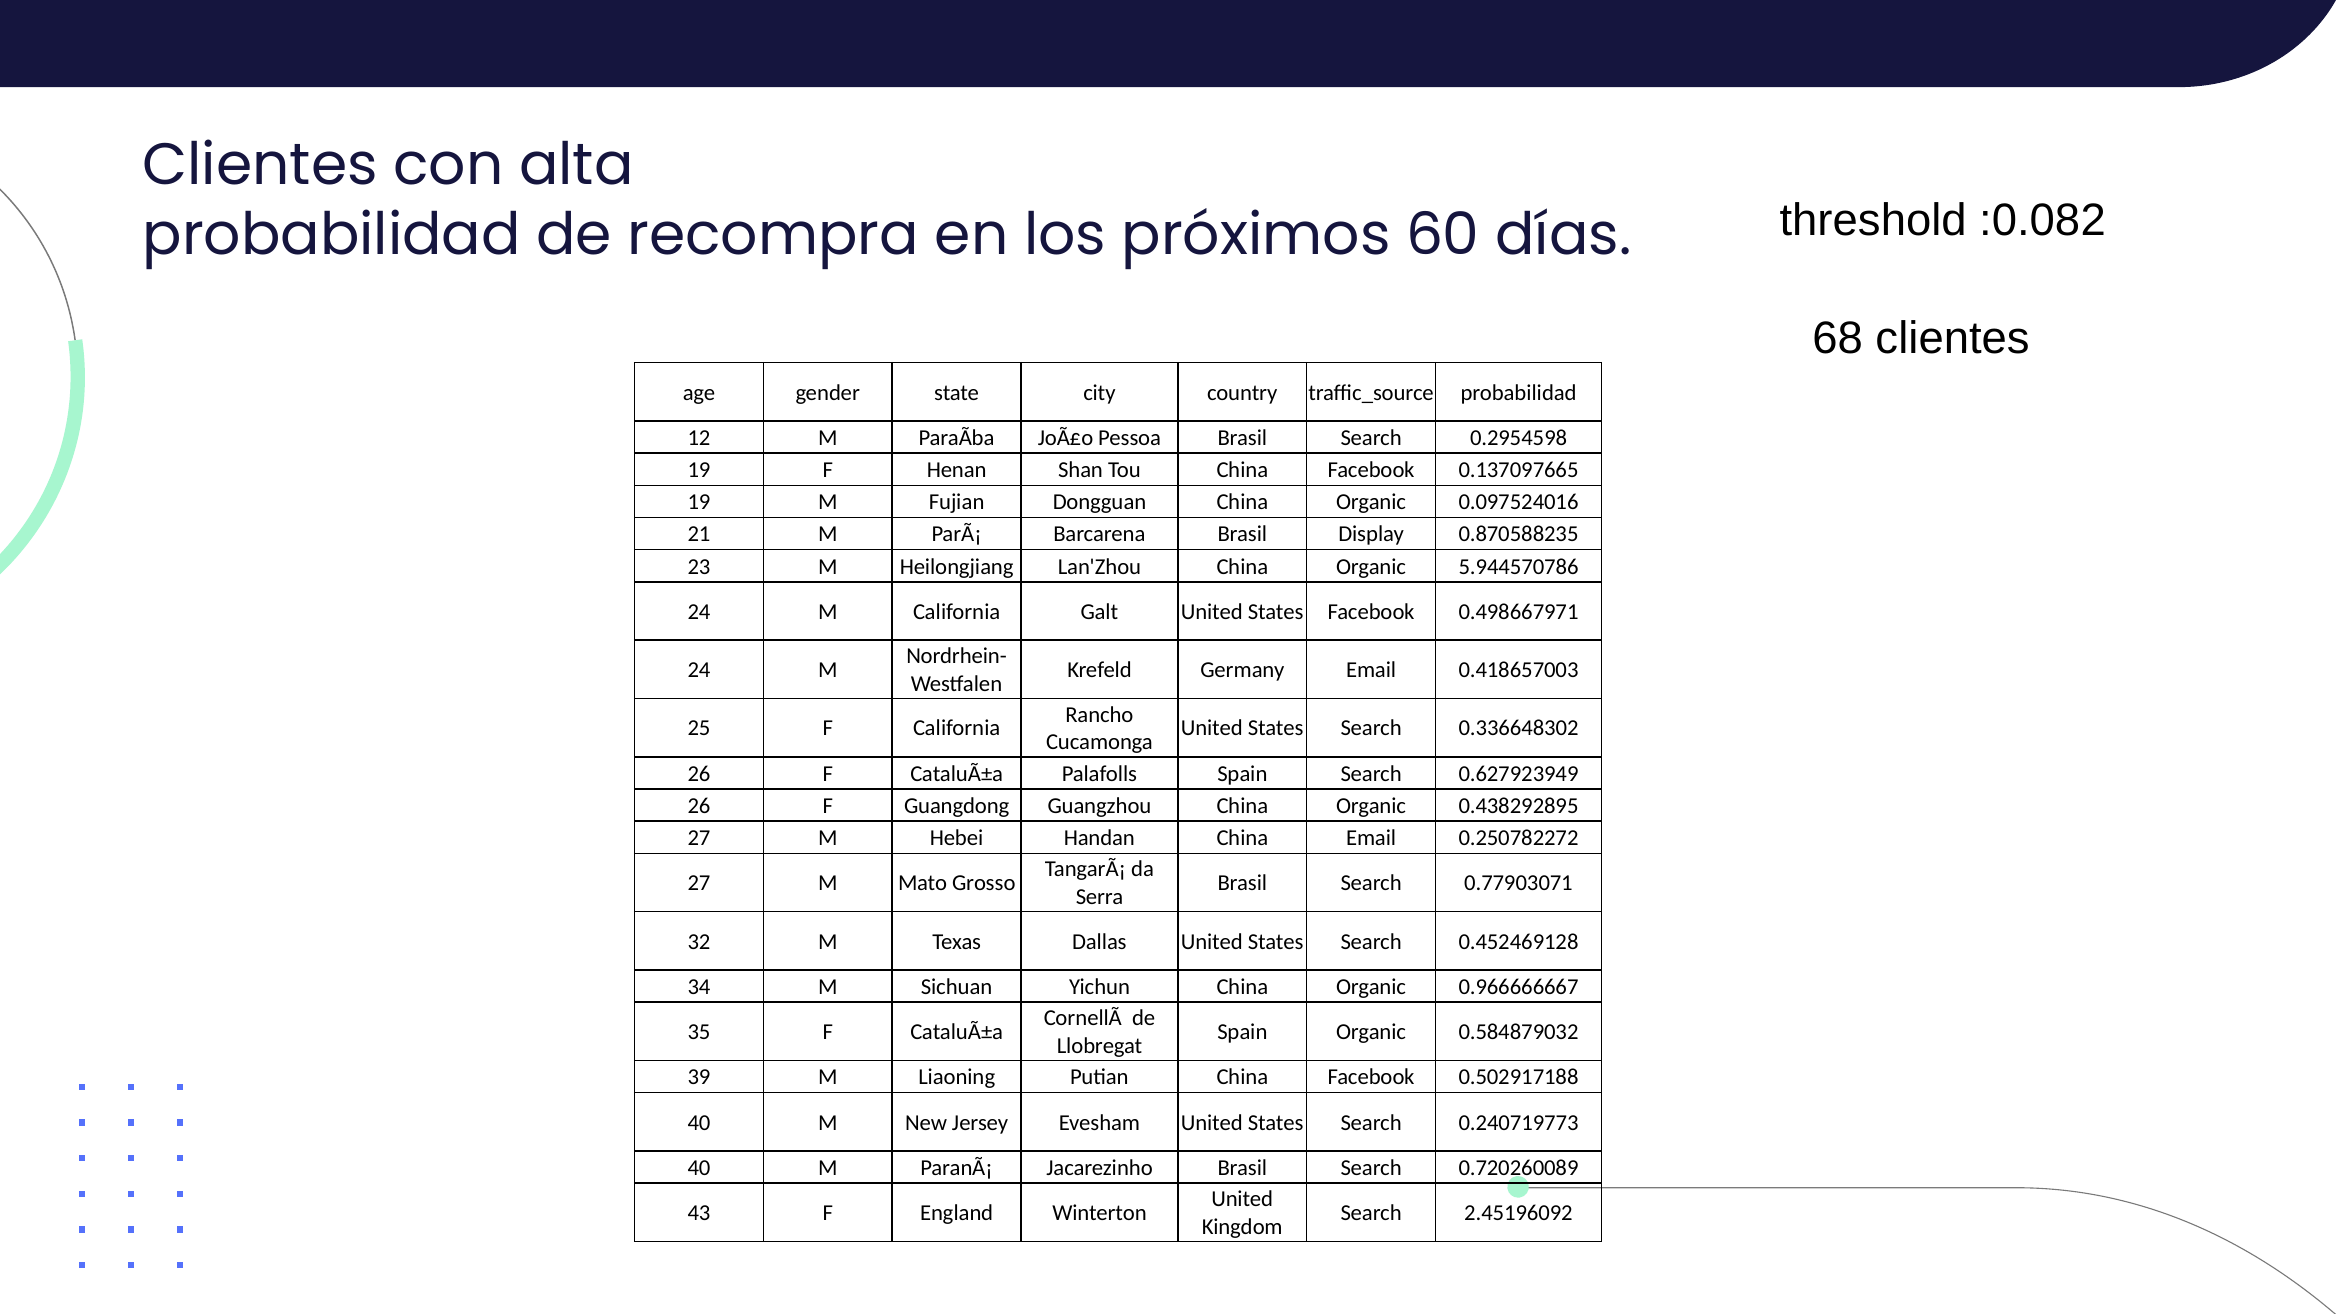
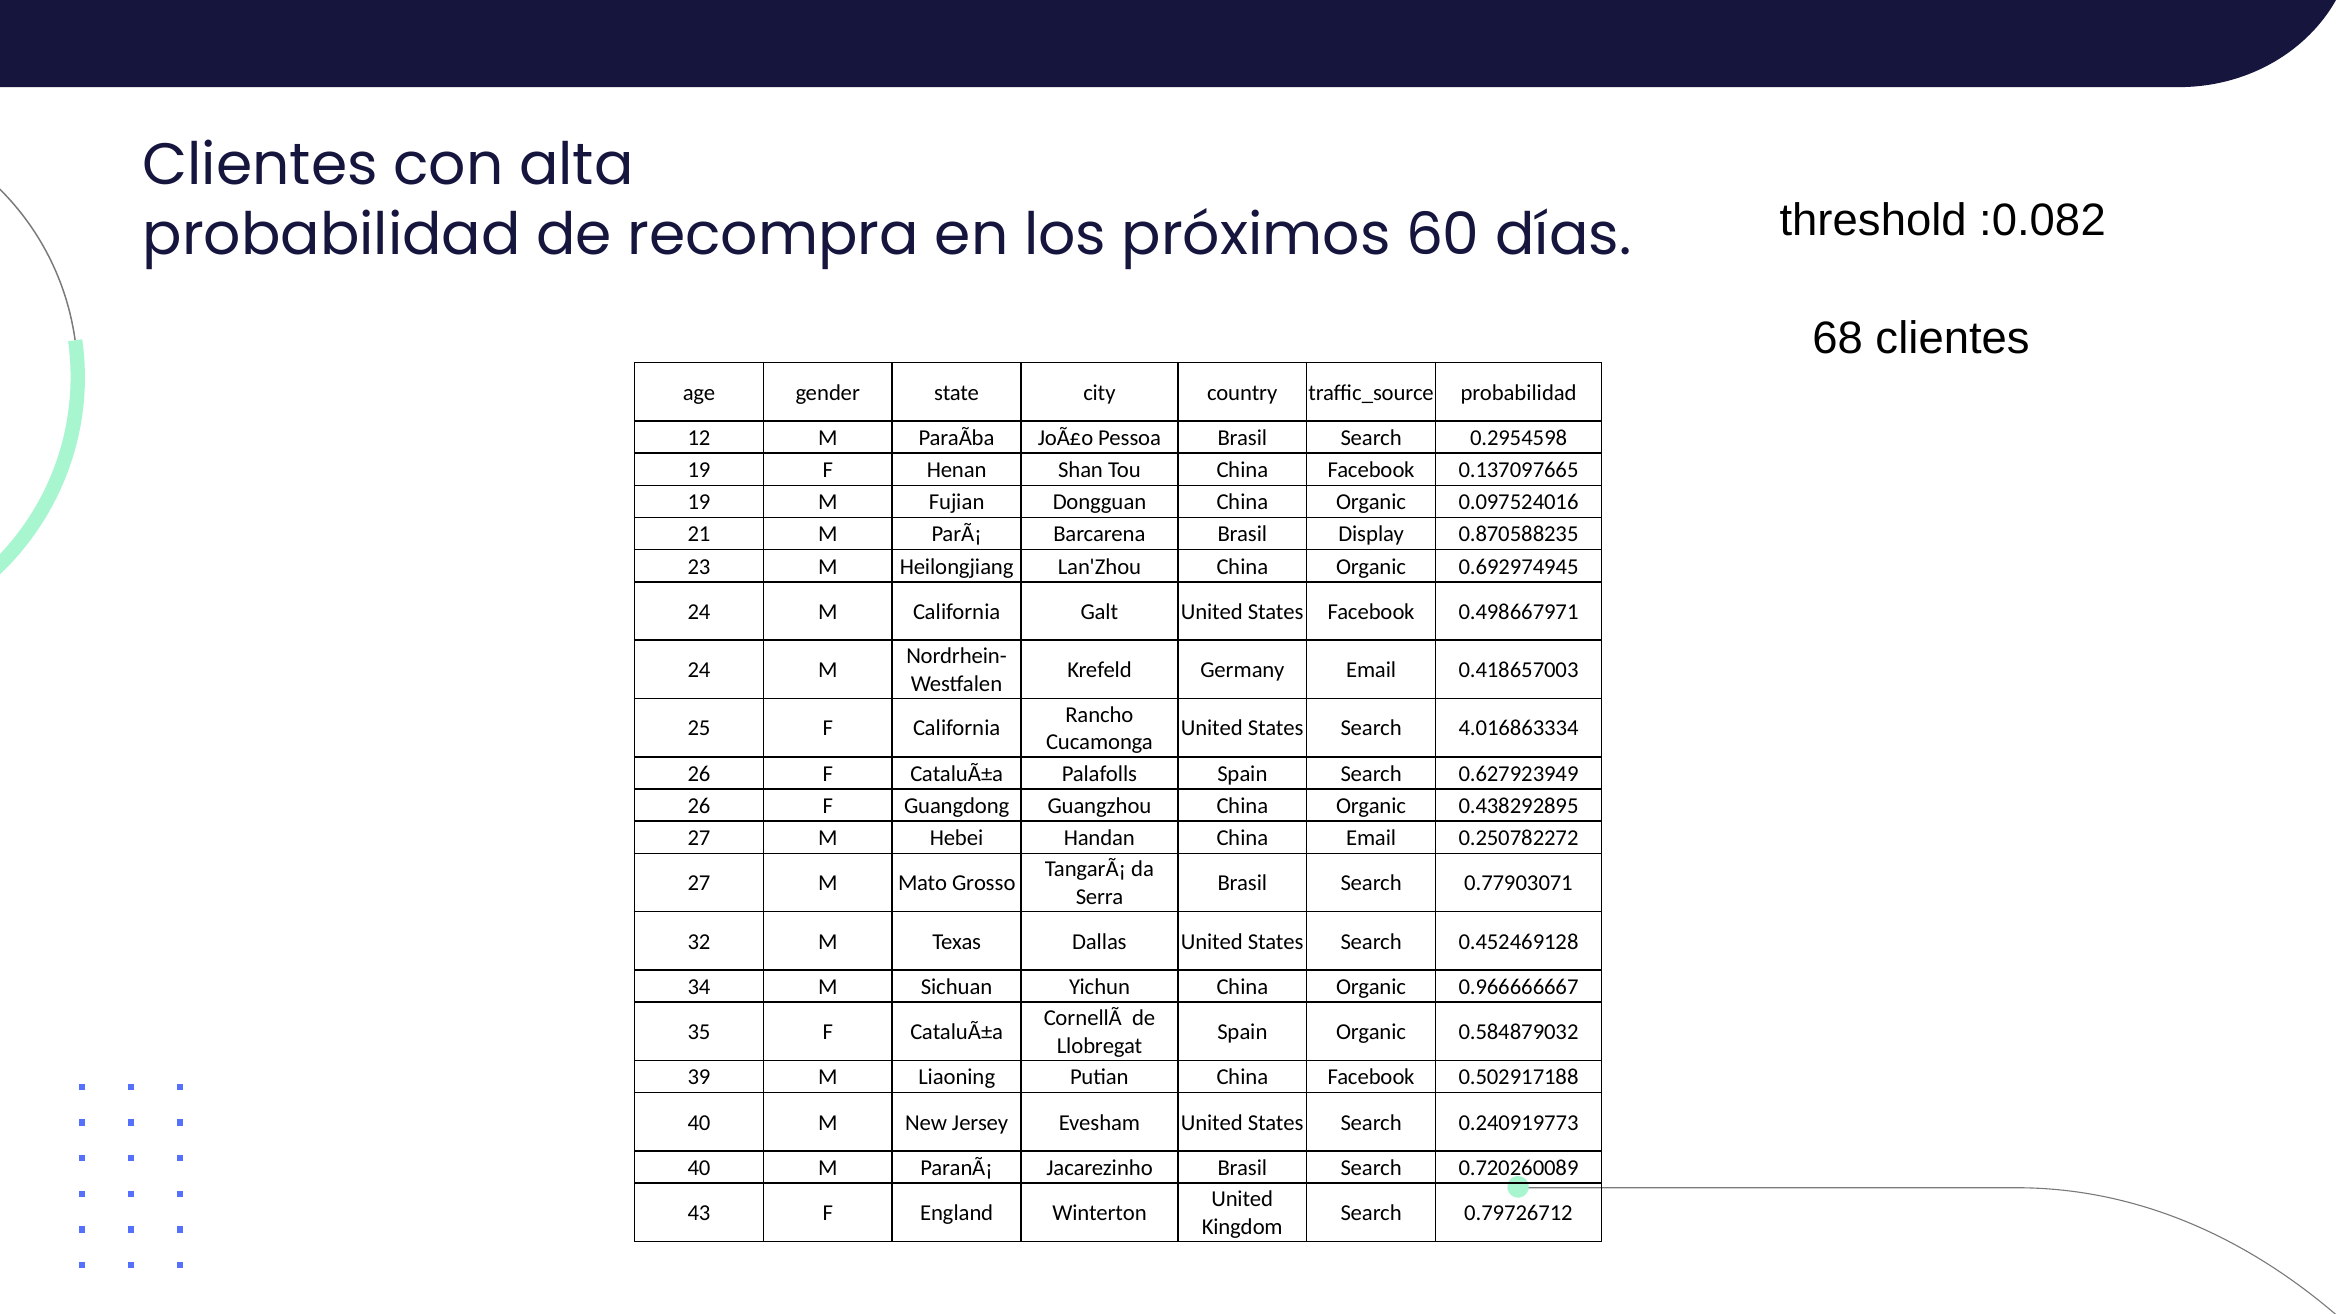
5.944570786: 5.944570786 -> 0.692974945
0.336648302: 0.336648302 -> 4.016863334
0.240719773: 0.240719773 -> 0.240919773
2.45196092: 2.45196092 -> 0.79726712
